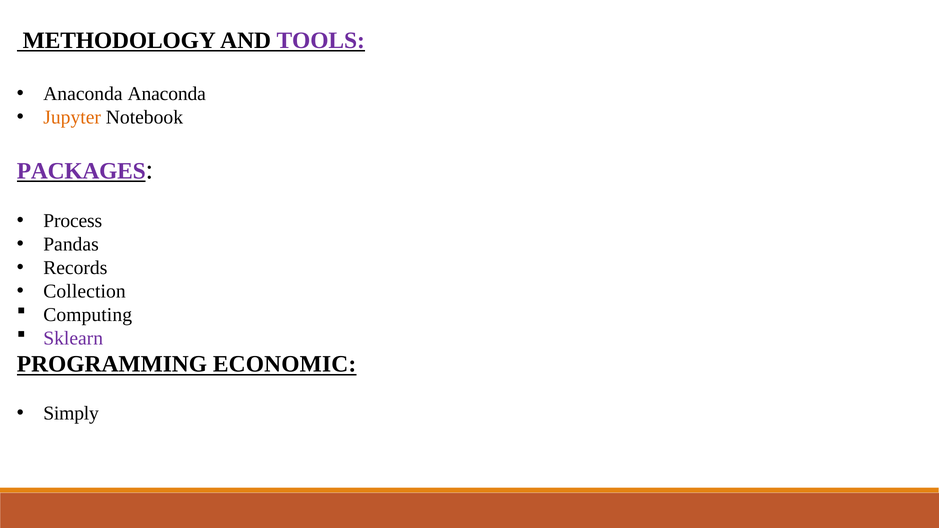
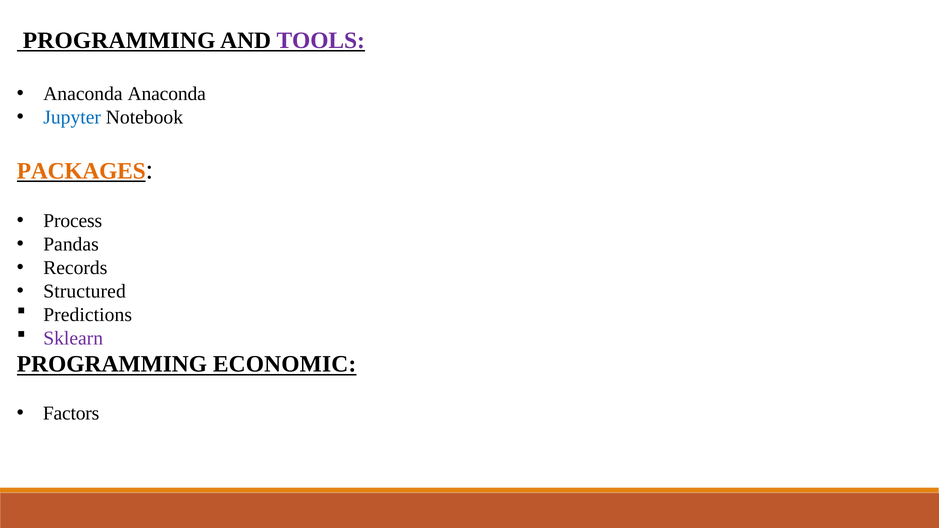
METHODOLOGY at (119, 40): METHODOLOGY -> PROGRAMMING
Jupyter colour: orange -> blue
PACKAGES colour: purple -> orange
Collection: Collection -> Structured
Computing: Computing -> Predictions
Simply: Simply -> Factors
